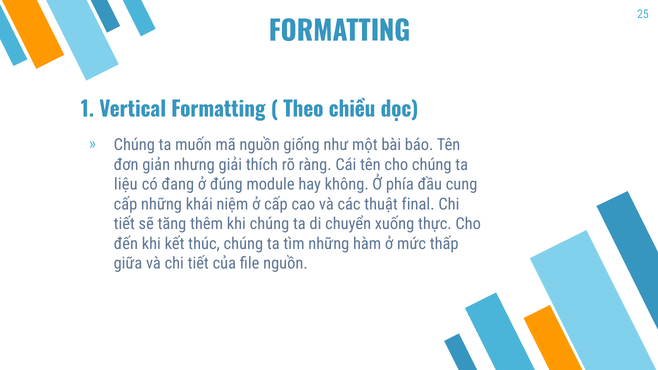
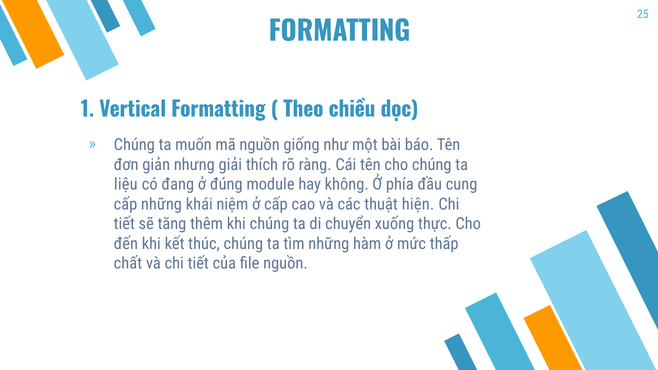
final: final -> hiện
giữa: giữa -> chất
